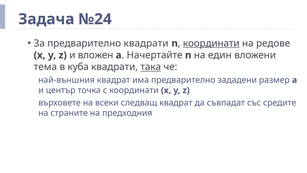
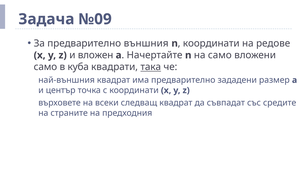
№24: №24 -> №09
предварително квадрати: квадрати -> външния
координати at (211, 43) underline: present -> none
на един: един -> само
тема at (45, 67): тема -> само
